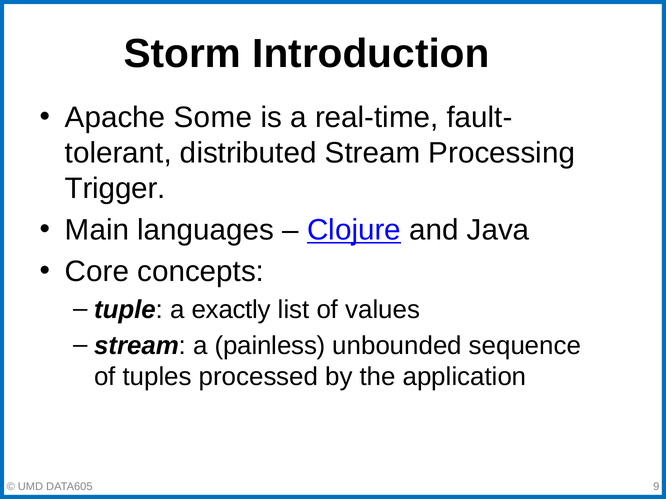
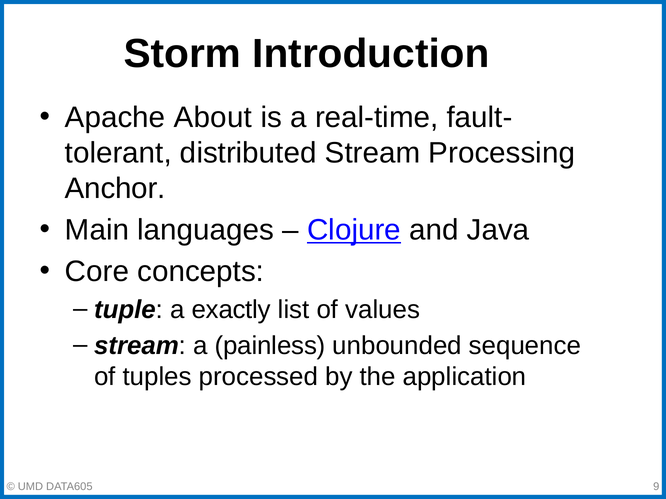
Some: Some -> About
Trigger: Trigger -> Anchor
